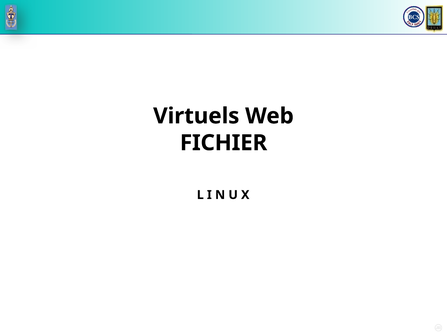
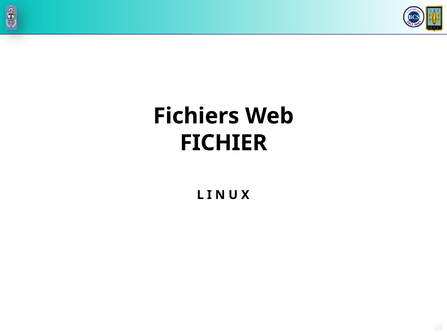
Virtuels: Virtuels -> Fichiers
